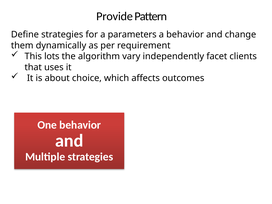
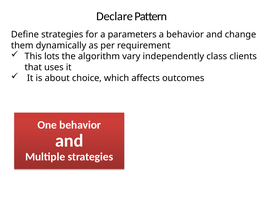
Provide: Provide -> Declare
facet: facet -> class
